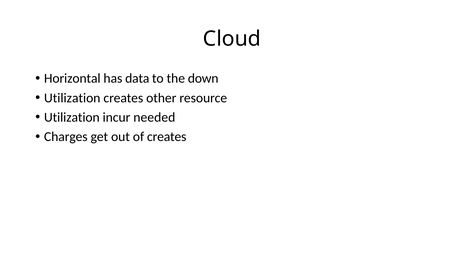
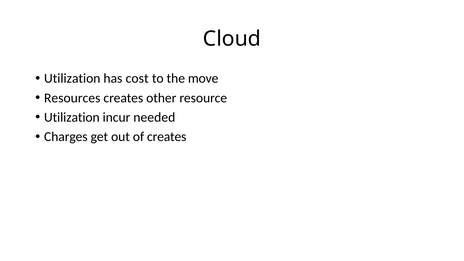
Horizontal at (72, 78): Horizontal -> Utilization
data: data -> cost
down: down -> move
Utilization at (72, 98): Utilization -> Resources
